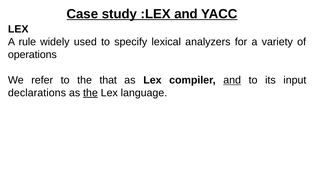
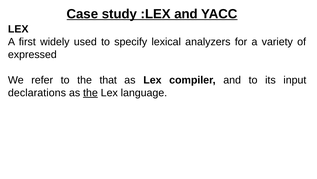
rule: rule -> first
operations: operations -> expressed
and at (232, 80) underline: present -> none
